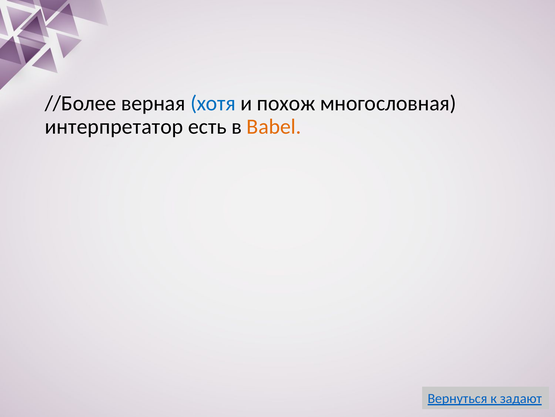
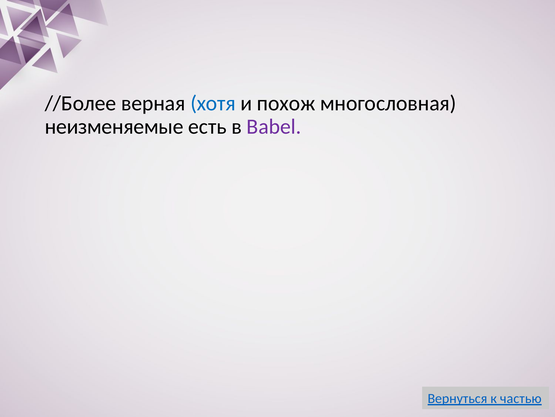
интерпретатор: интерпретатор -> неизменяемые
Babel colour: orange -> purple
задают: задают -> частью
